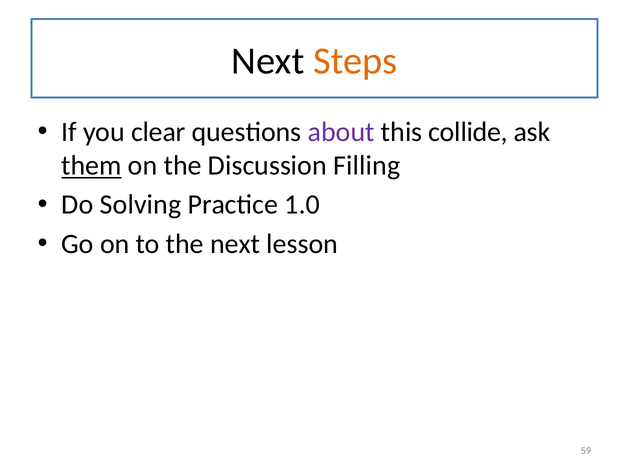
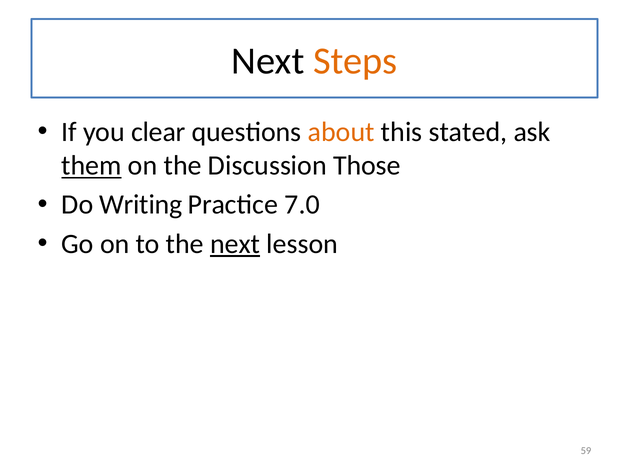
about colour: purple -> orange
collide: collide -> stated
Filling: Filling -> Those
Solving: Solving -> Writing
1.0: 1.0 -> 7.0
next at (235, 244) underline: none -> present
